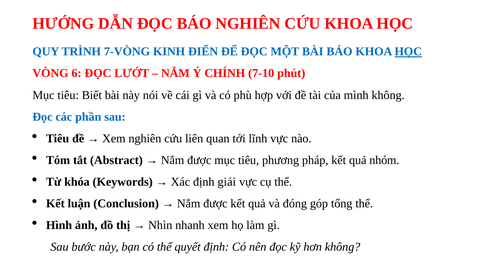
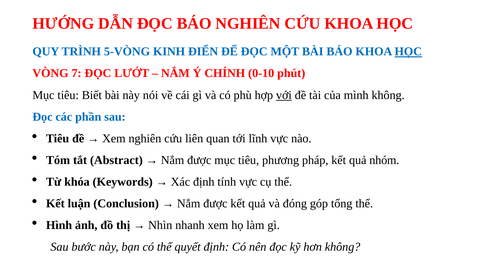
7-VÒNG: 7-VÒNG -> 5-VÒNG
6: 6 -> 7
7-10: 7-10 -> 0-10
với underline: none -> present
giải: giải -> tính
